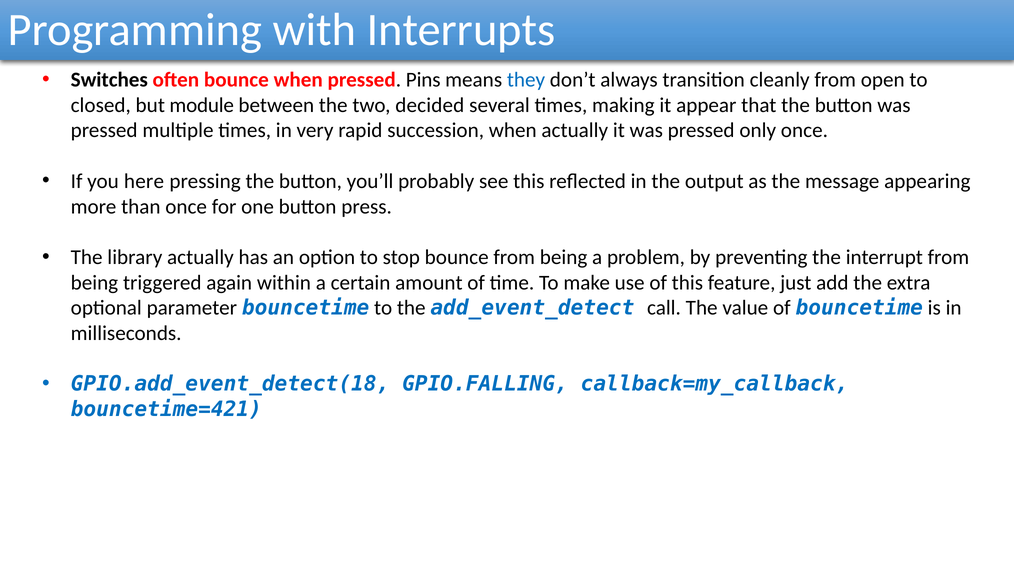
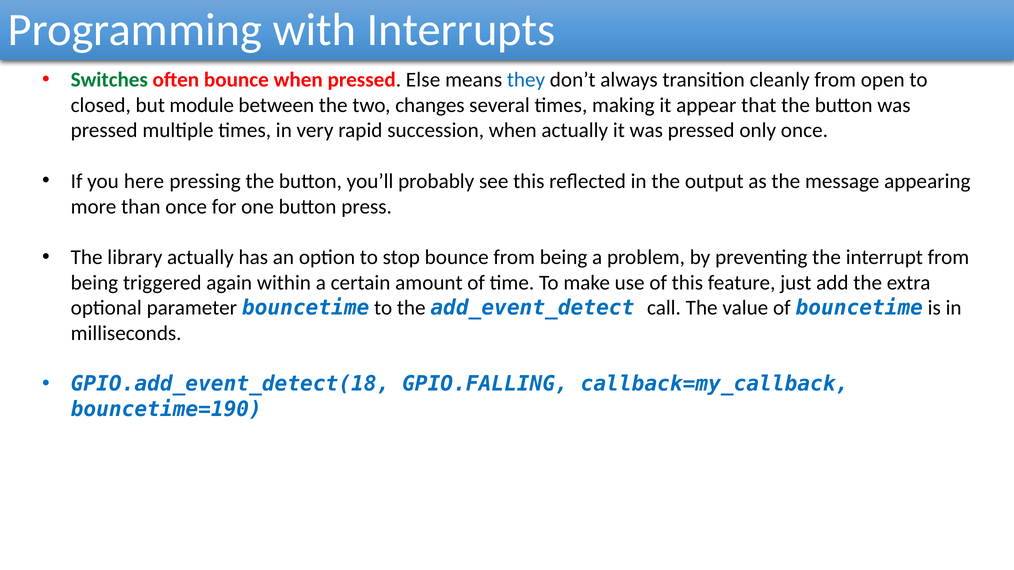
Switches colour: black -> green
Pins: Pins -> Else
decided: decided -> changes
bouncetime=421: bouncetime=421 -> bouncetime=190
